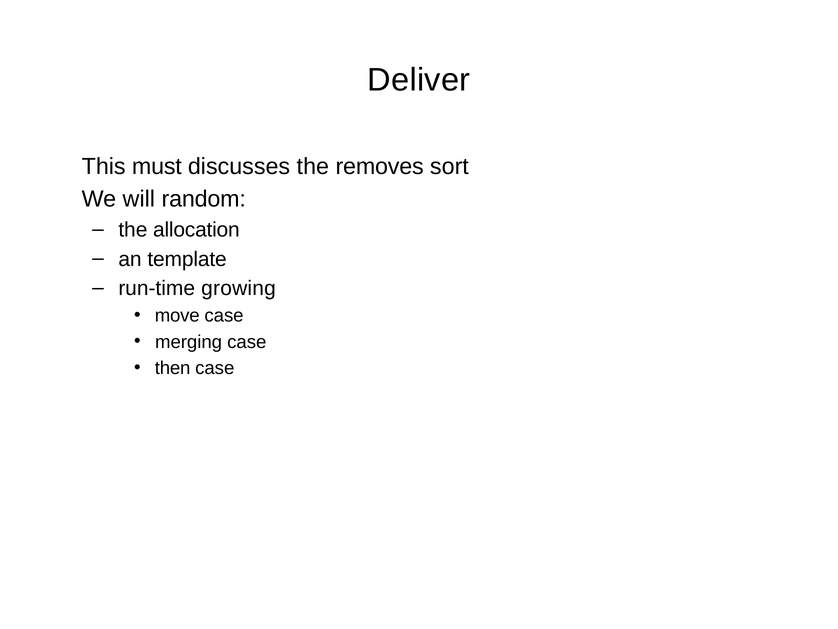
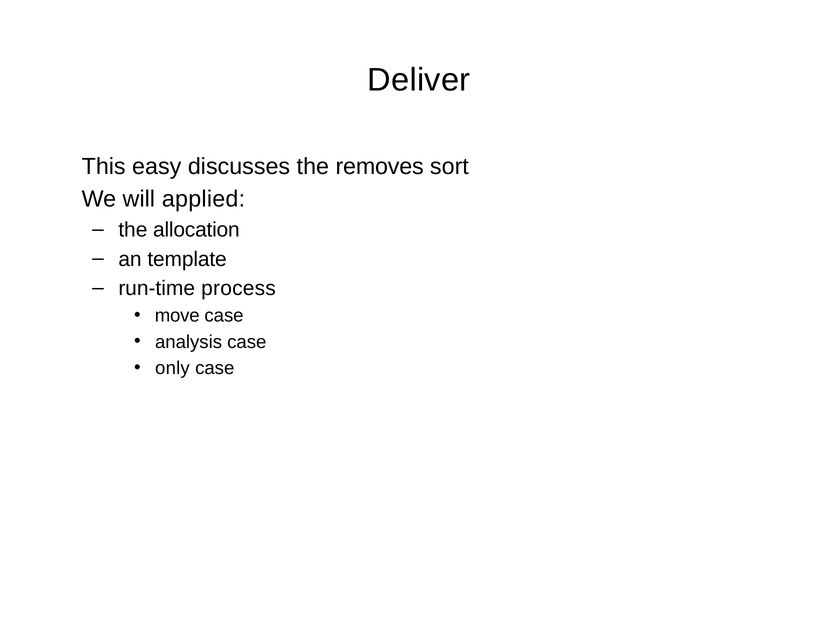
must: must -> easy
random: random -> applied
growing: growing -> process
merging: merging -> analysis
then: then -> only
